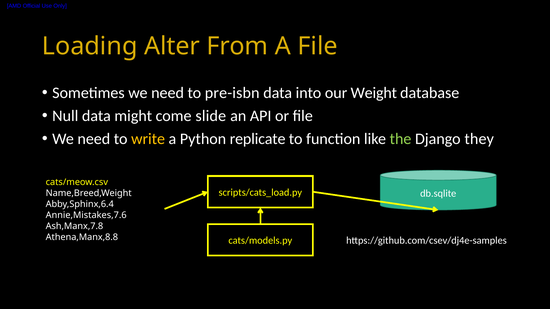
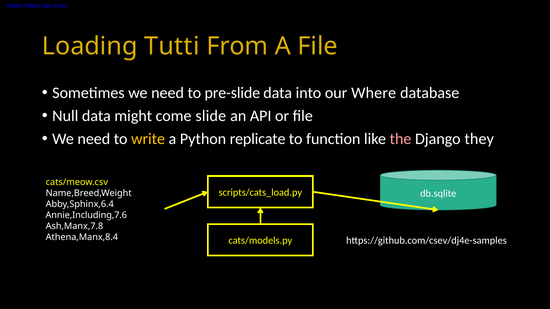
Alter: Alter -> Tutti
pre-isbn: pre-isbn -> pre-slide
Weight: Weight -> Where
the colour: light green -> pink
Annie,Mistakes,7.6: Annie,Mistakes,7.6 -> Annie,Including,7.6
Athena,Manx,8.8: Athena,Manx,8.8 -> Athena,Manx,8.4
